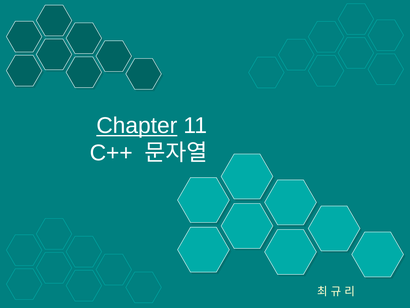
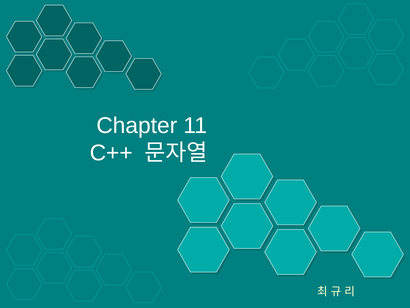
Chapter underline: present -> none
